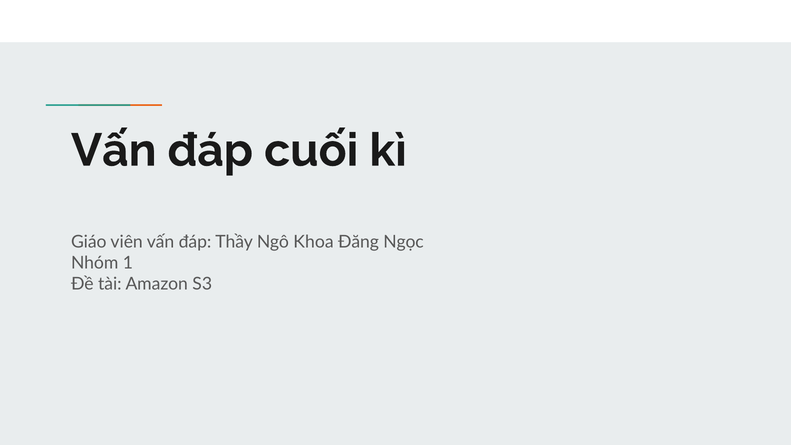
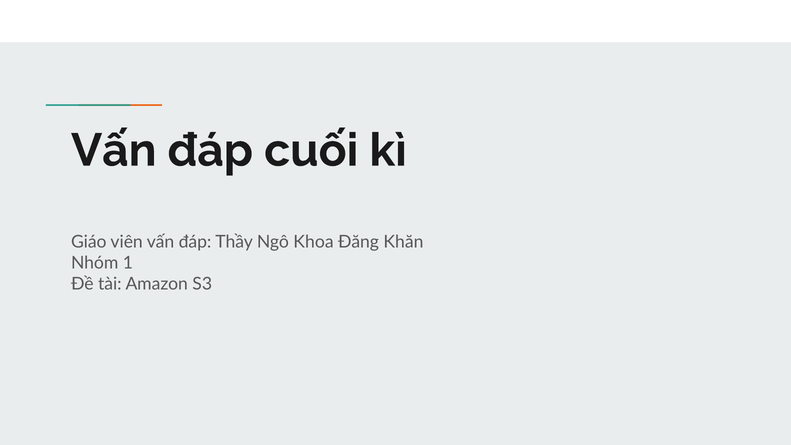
Ngọc: Ngọc -> Khăn
